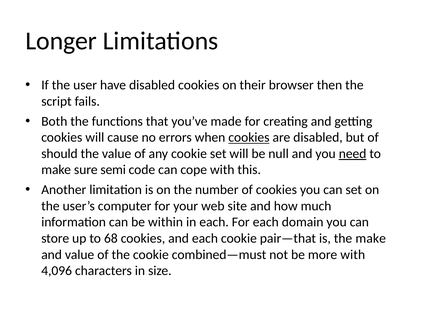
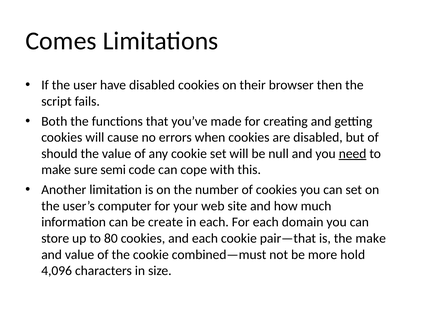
Longer: Longer -> Comes
cookies at (249, 138) underline: present -> none
within: within -> create
68: 68 -> 80
more with: with -> hold
